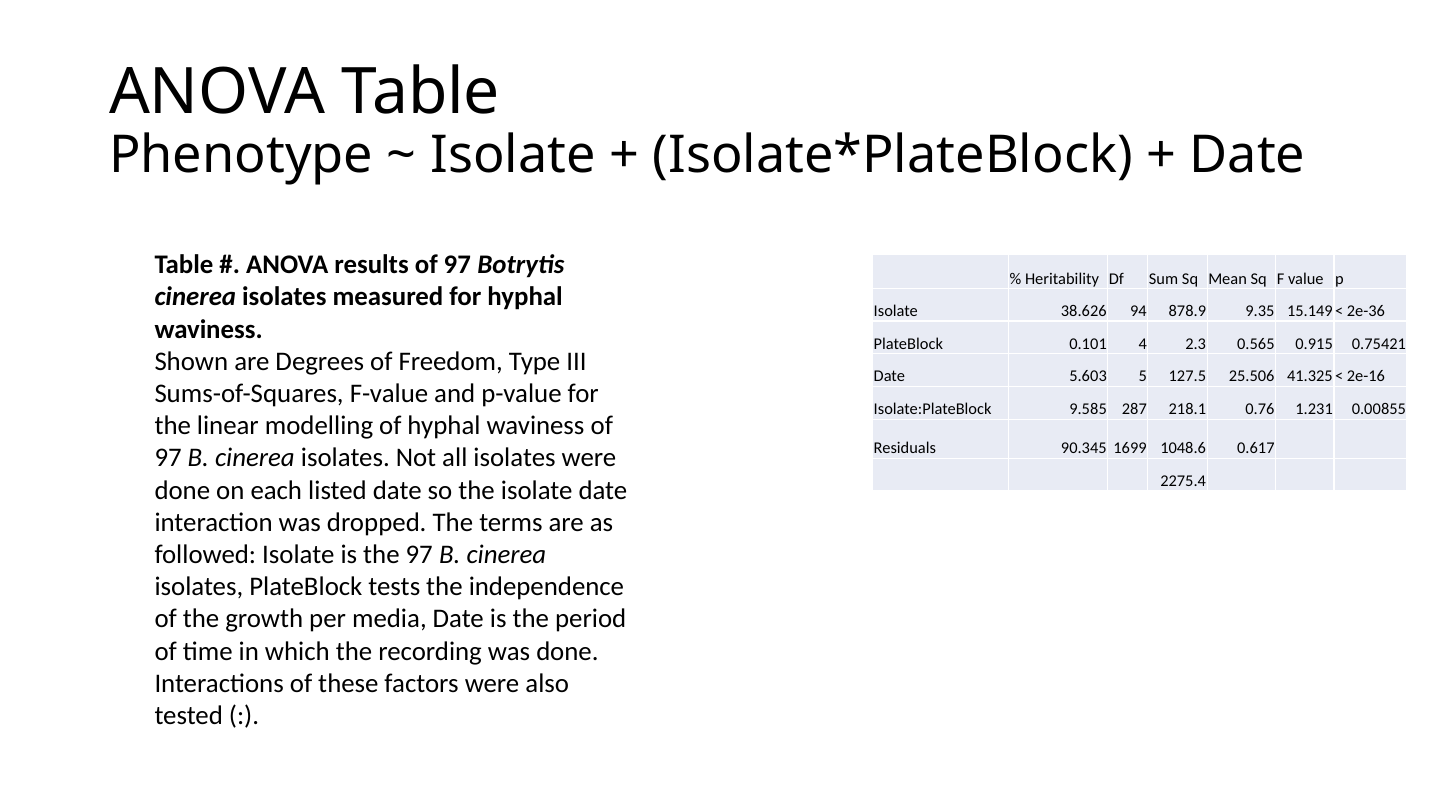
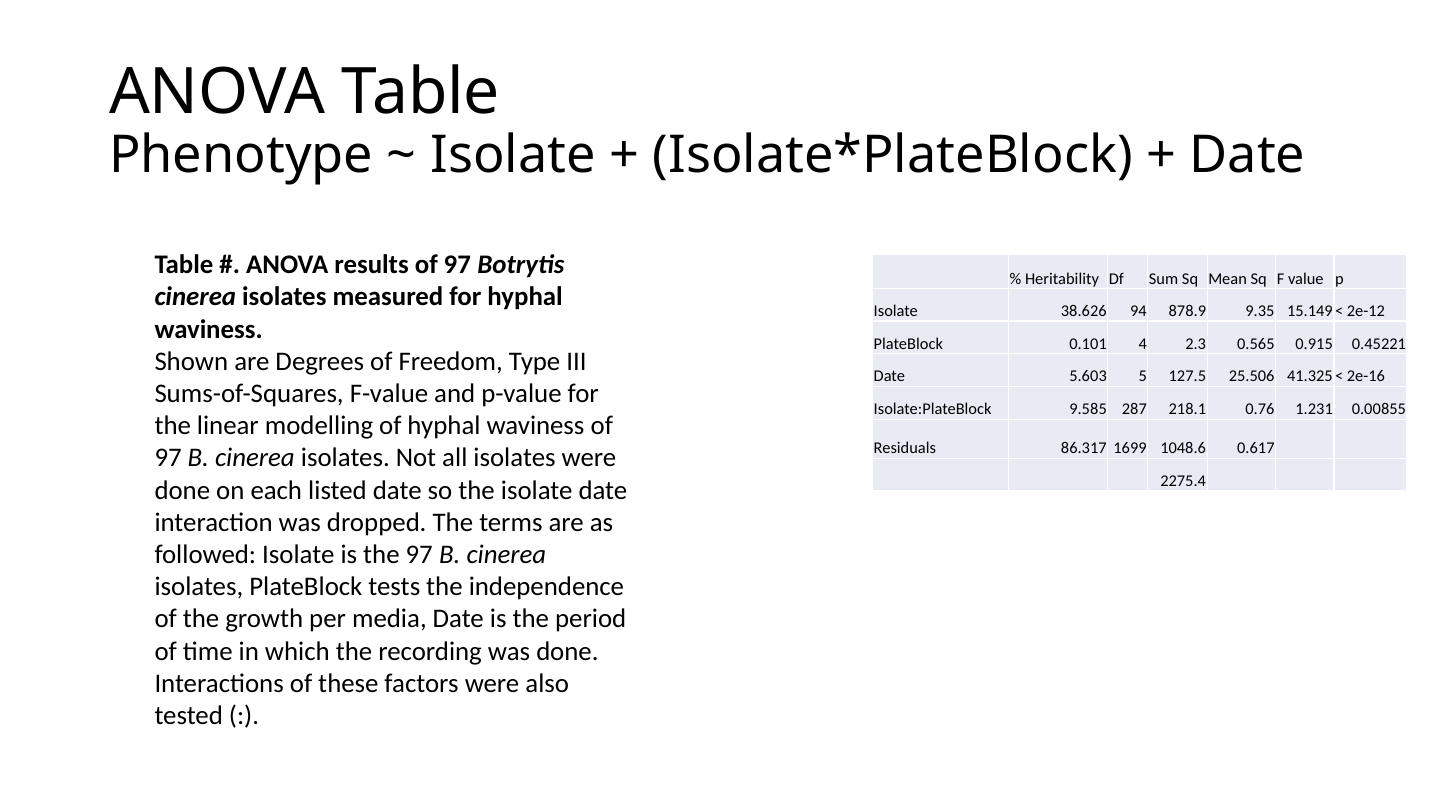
2e-36: 2e-36 -> 2e-12
0.75421: 0.75421 -> 0.45221
90.345: 90.345 -> 86.317
